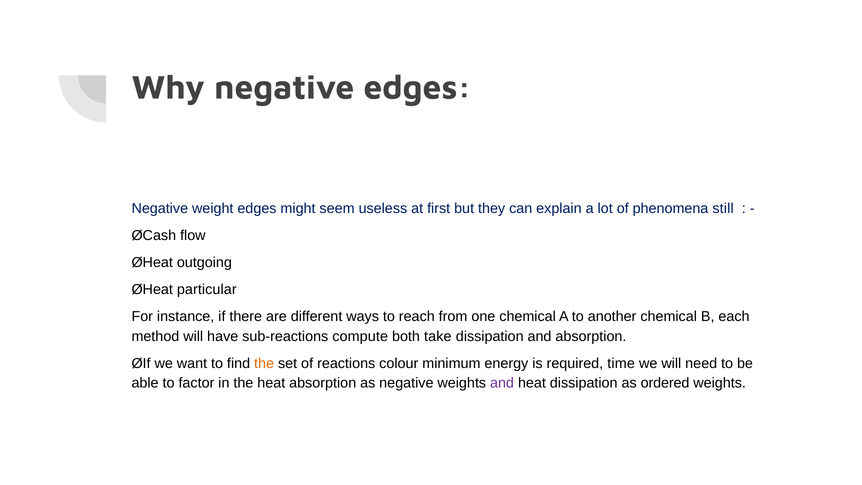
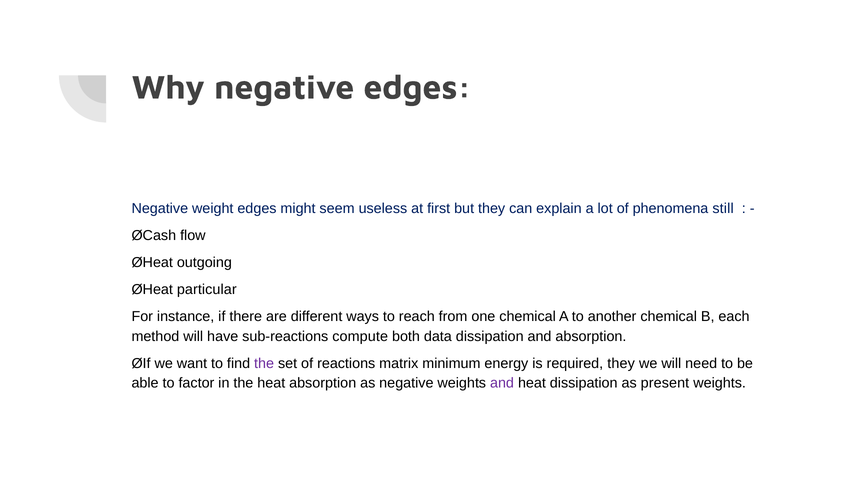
take: take -> data
the at (264, 363) colour: orange -> purple
colour: colour -> matrix
required time: time -> they
ordered: ordered -> present
